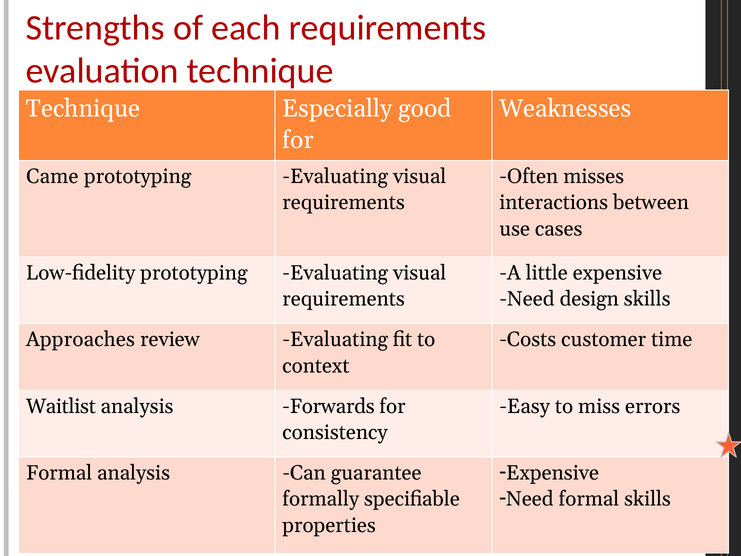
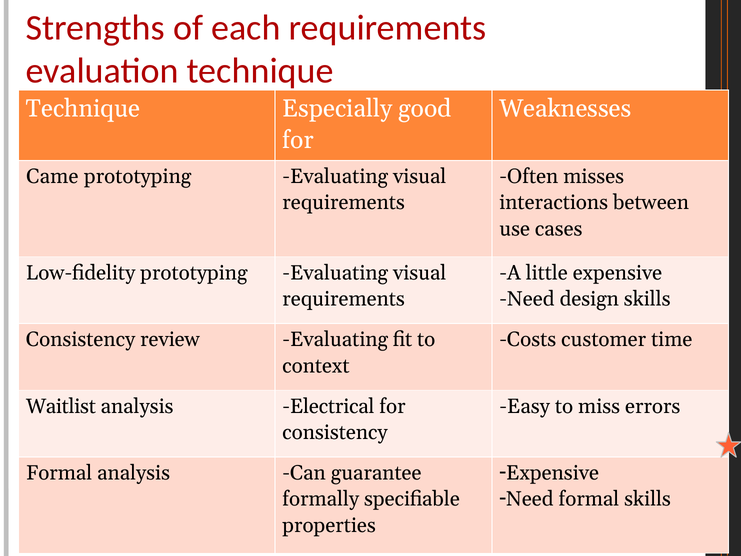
Approaches at (80, 339): Approaches -> Consistency
Forwards: Forwards -> Electrical
